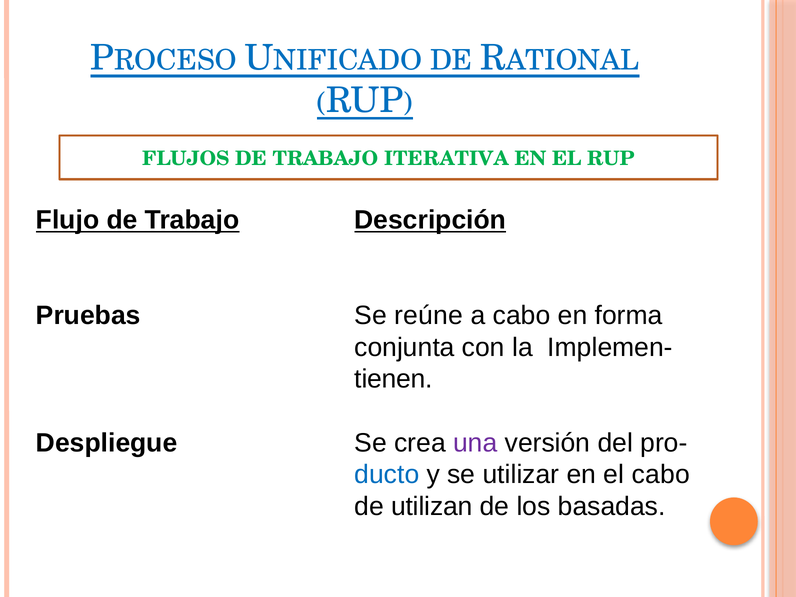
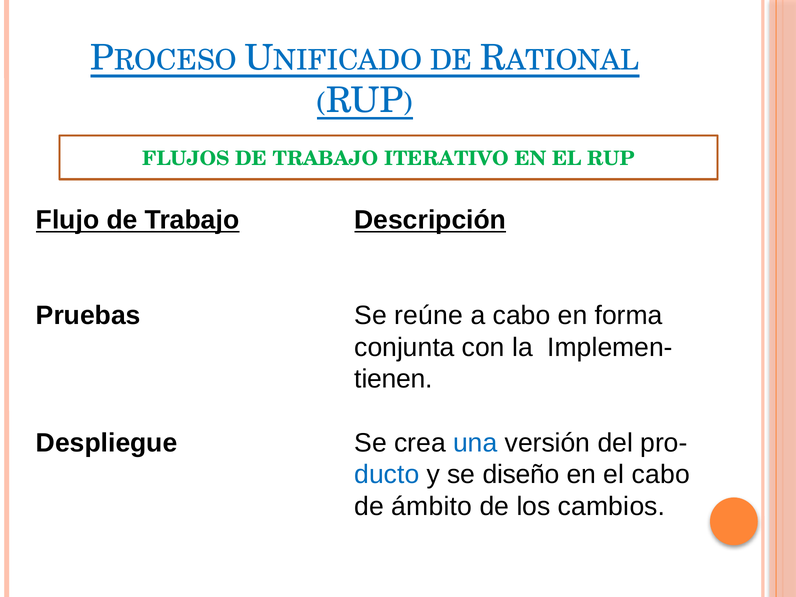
ITERATIVA: ITERATIVA -> ITERATIVO
una colour: purple -> blue
utilizar: utilizar -> diseño
utilizan: utilizan -> ámbito
basadas: basadas -> cambios
